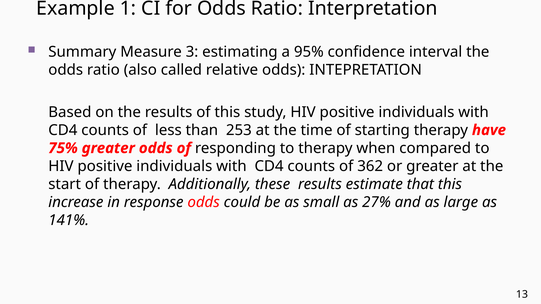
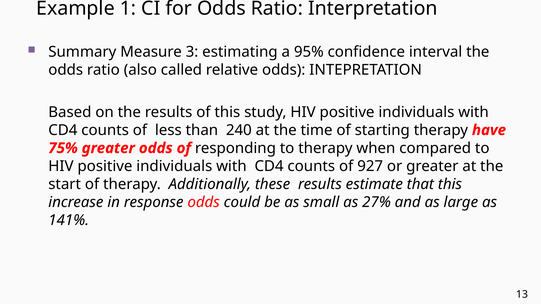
253: 253 -> 240
362: 362 -> 927
